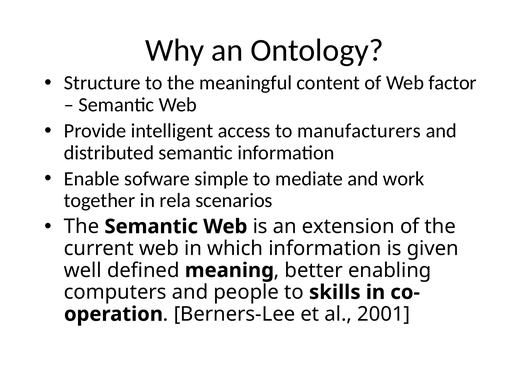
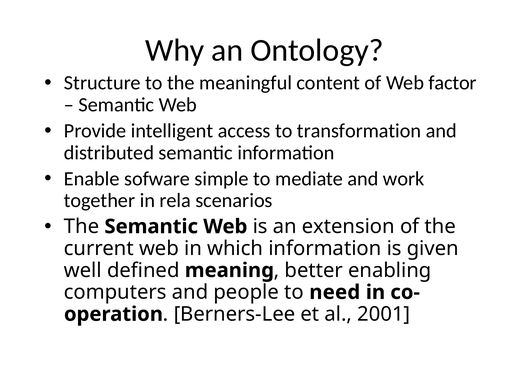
manufacturers: manufacturers -> transformation
skills: skills -> need
